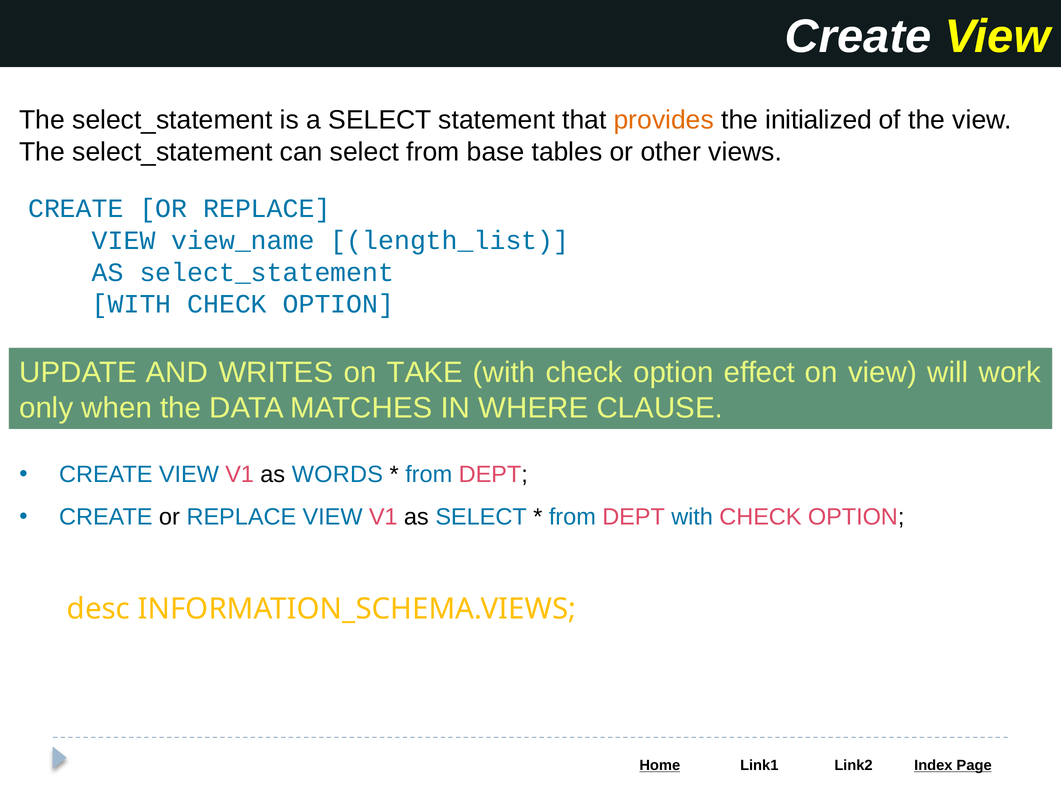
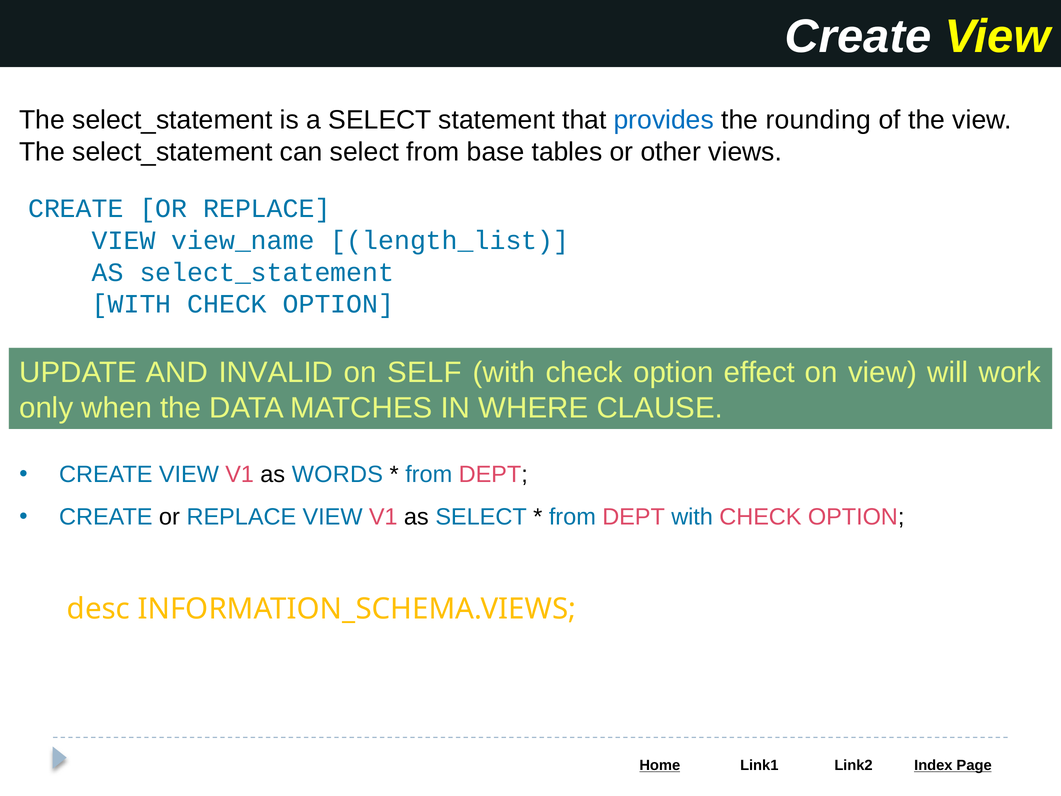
provides colour: orange -> blue
initialized: initialized -> rounding
WRITES: WRITES -> INVALID
TAKE: TAKE -> SELF
